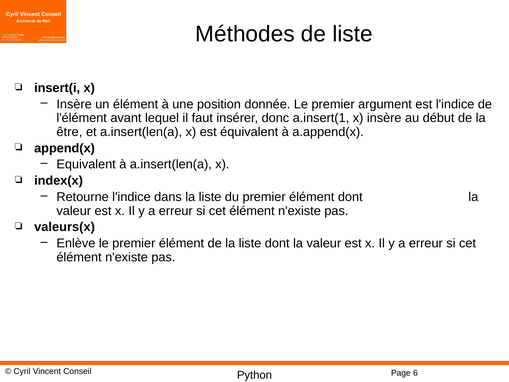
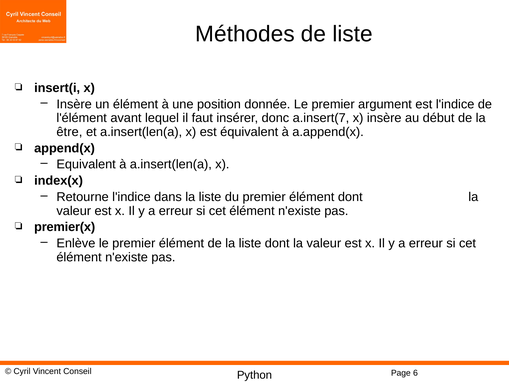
a.insert(1: a.insert(1 -> a.insert(7
valeurs(x: valeurs(x -> premier(x
